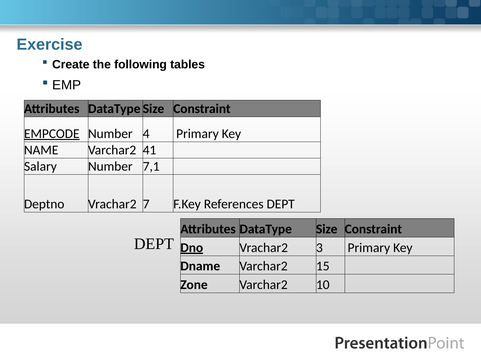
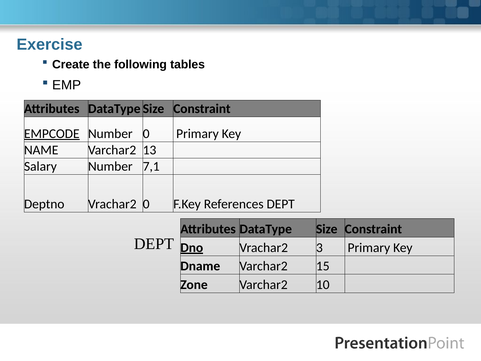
Number 4: 4 -> 0
41: 41 -> 13
Vrachar2 7: 7 -> 0
